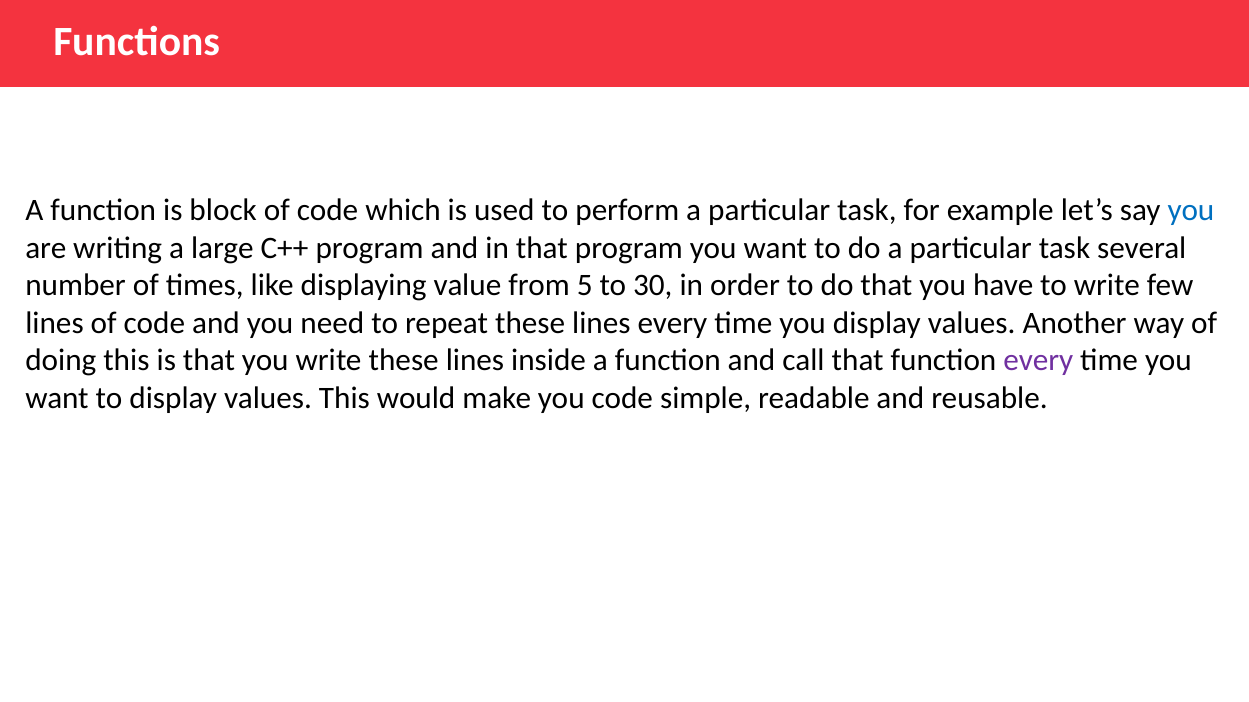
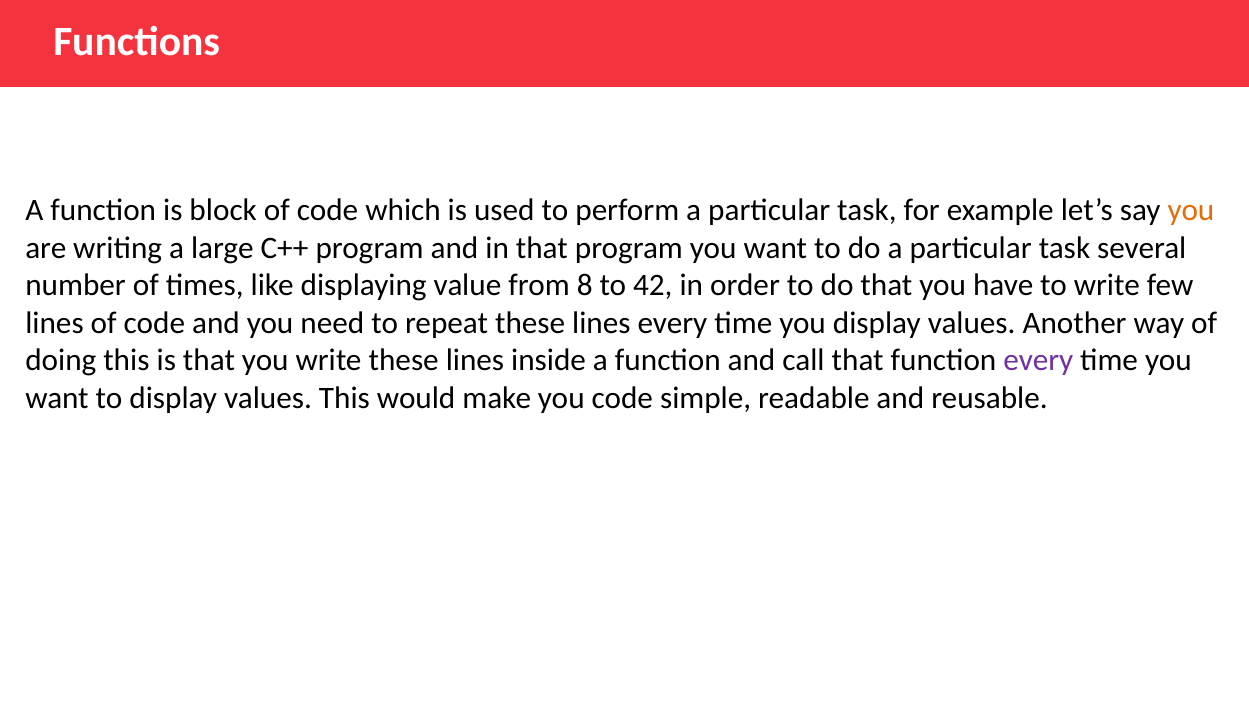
you at (1191, 211) colour: blue -> orange
5: 5 -> 8
30: 30 -> 42
